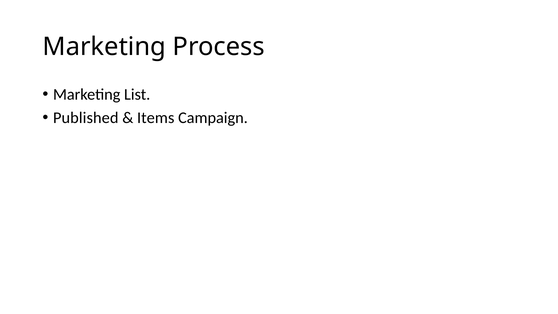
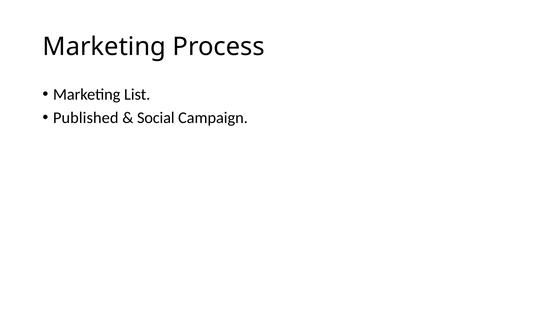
Items: Items -> Social
